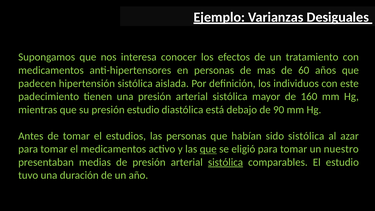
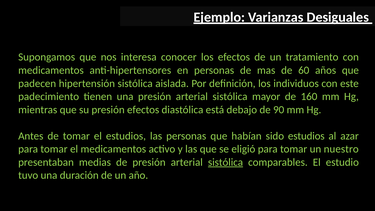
presión estudio: estudio -> efectos
sido sistólica: sistólica -> estudios
que at (208, 149) underline: present -> none
